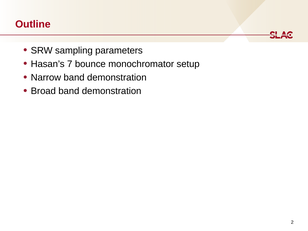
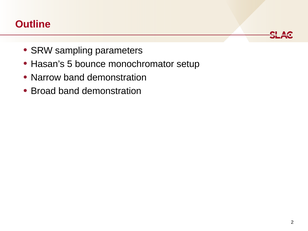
7: 7 -> 5
